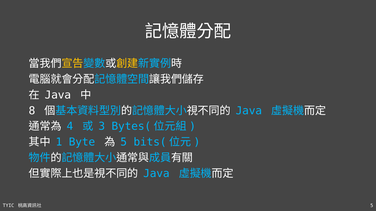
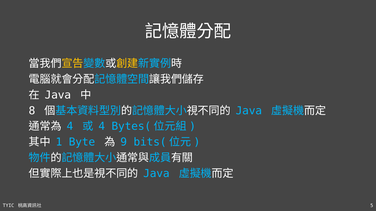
3 at (102, 127): 3 -> 4
5 at (124, 142): 5 -> 9
